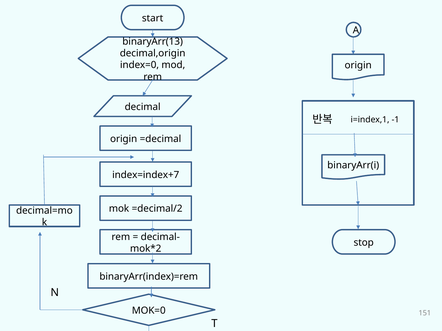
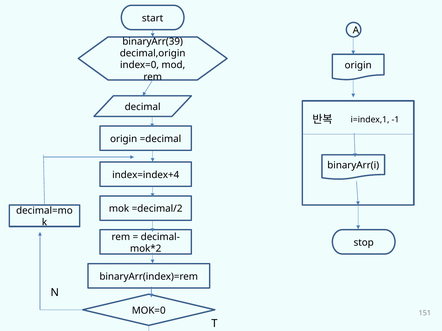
binaryArr(13: binaryArr(13 -> binaryArr(39
index=index+7: index=index+7 -> index=index+4
